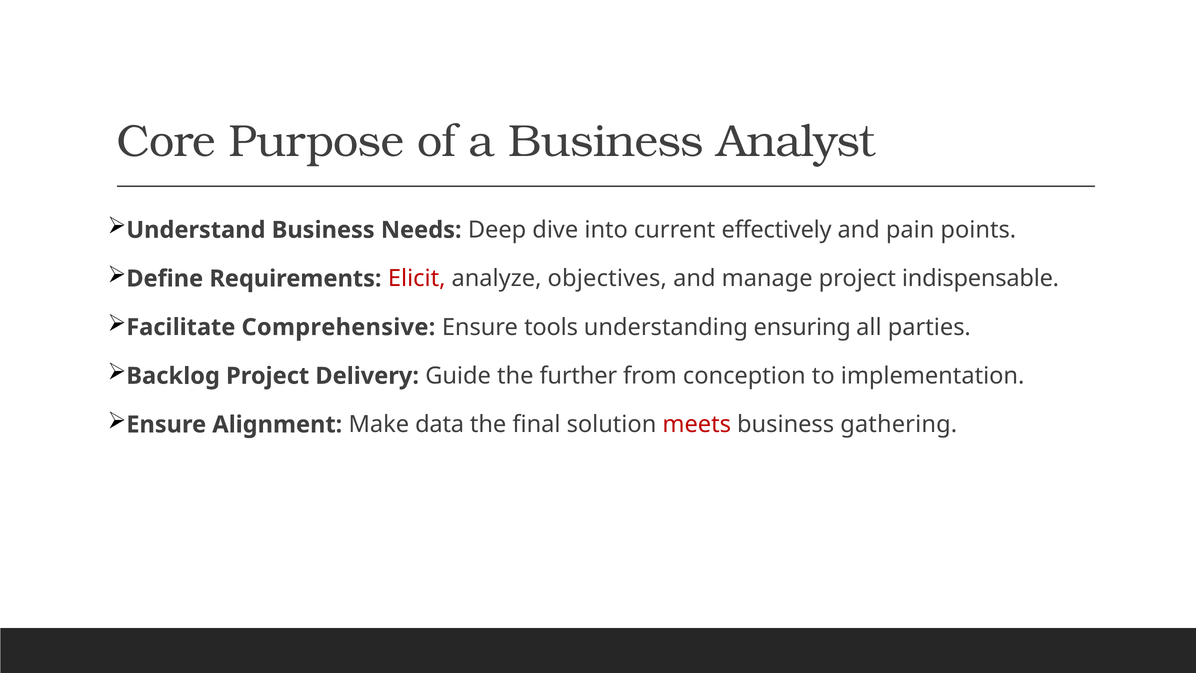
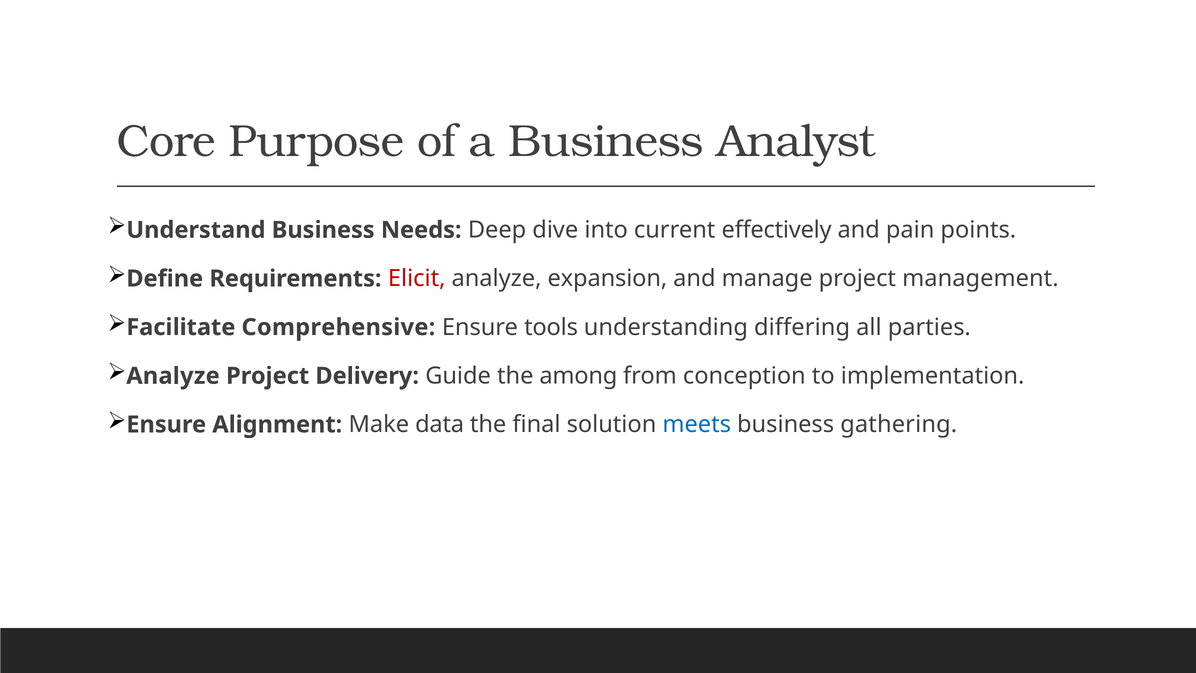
objectives: objectives -> expansion
indispensable: indispensable -> management
ensuring: ensuring -> differing
Backlog at (173, 376): Backlog -> Analyze
further: further -> among
meets colour: red -> blue
